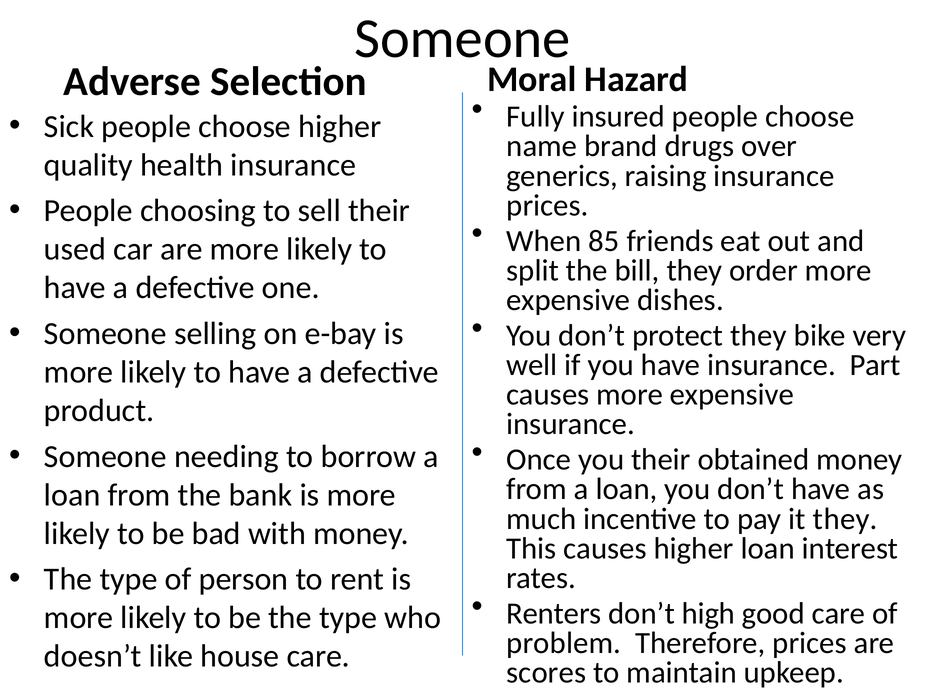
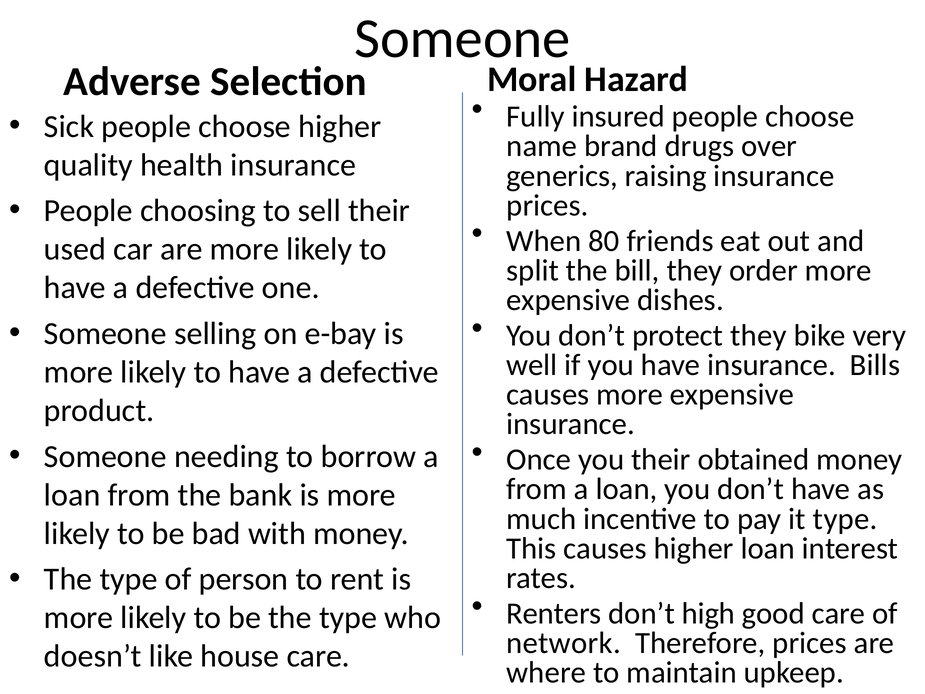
85: 85 -> 80
Part: Part -> Bills
it they: they -> type
problem: problem -> network
scores: scores -> where
